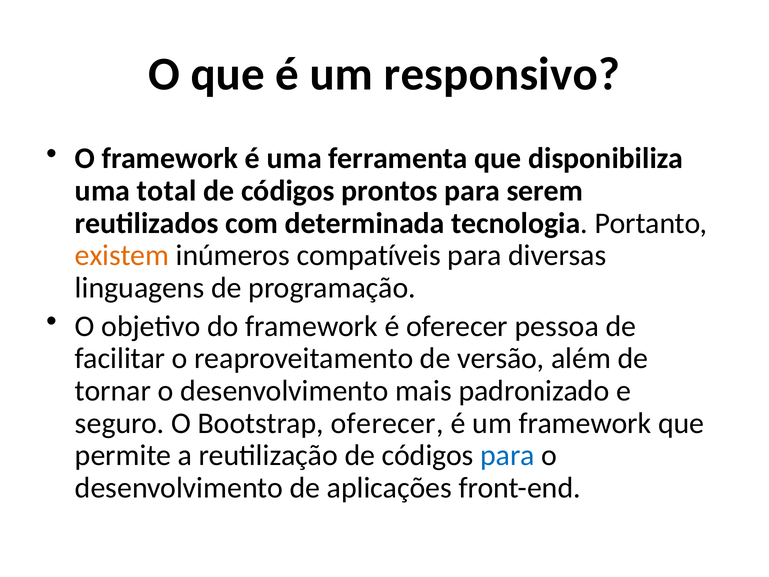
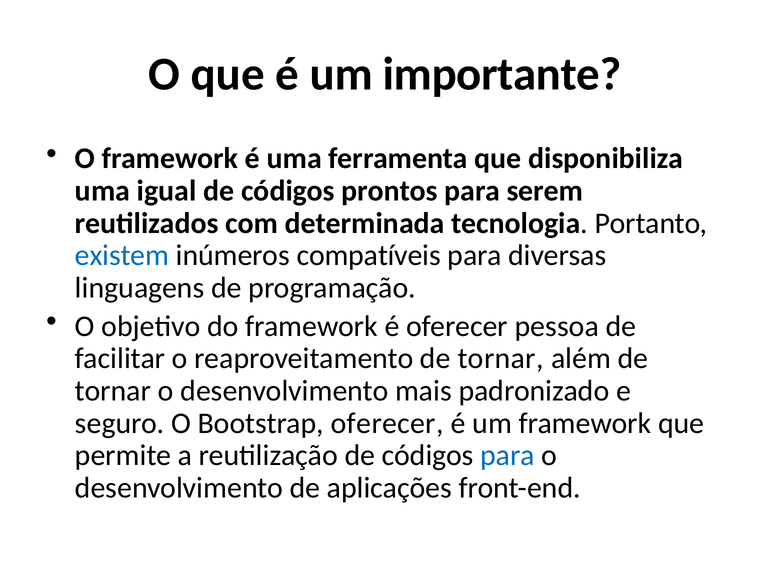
responsivo: responsivo -> importante
total: total -> igual
existem colour: orange -> blue
reaproveitamento de versão: versão -> tornar
